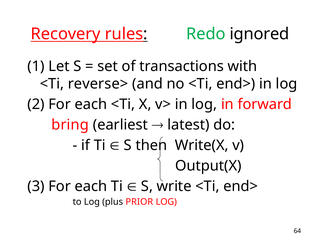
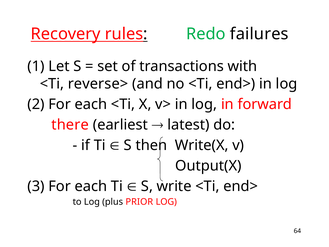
ignored: ignored -> failures
bring: bring -> there
